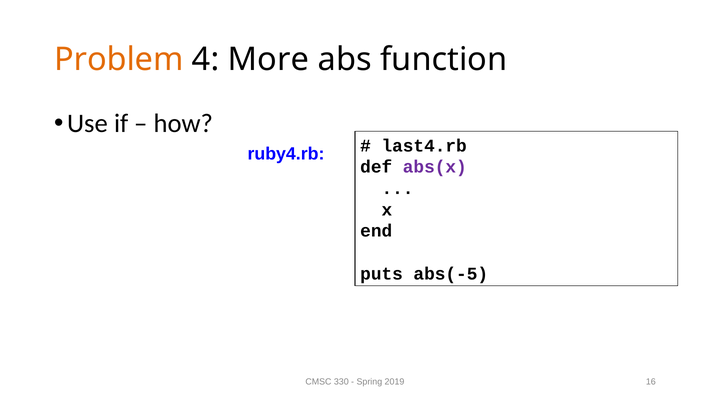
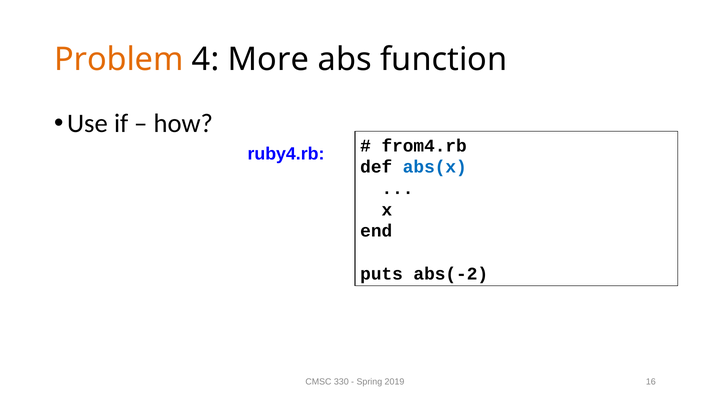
last4.rb: last4.rb -> from4.rb
abs(x colour: purple -> blue
abs(-5: abs(-5 -> abs(-2
